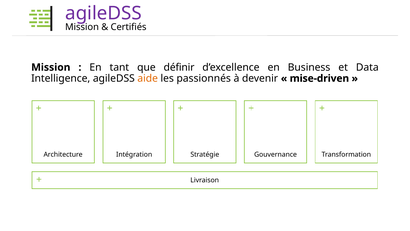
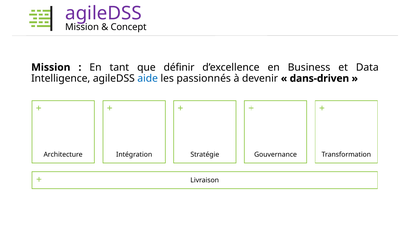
Certifiés: Certifiés -> Concept
aide colour: orange -> blue
mise-driven: mise-driven -> dans-driven
